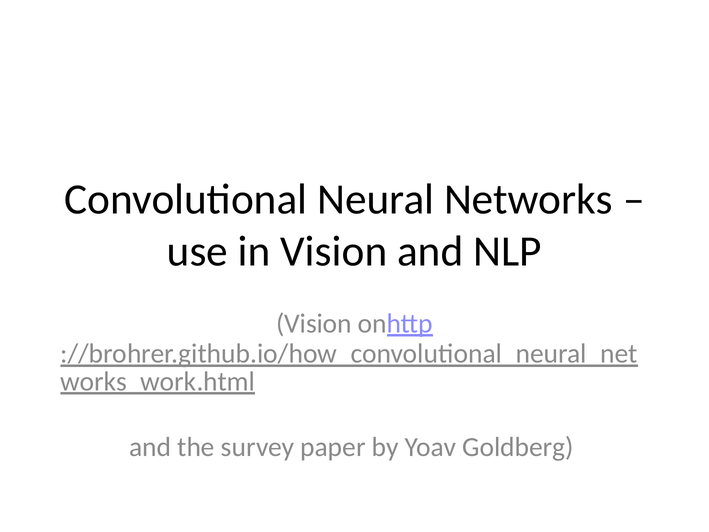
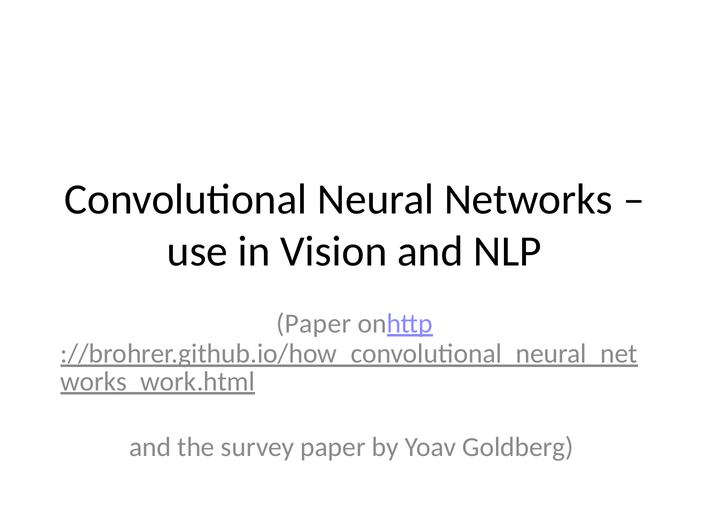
Vision at (314, 323): Vision -> Paper
